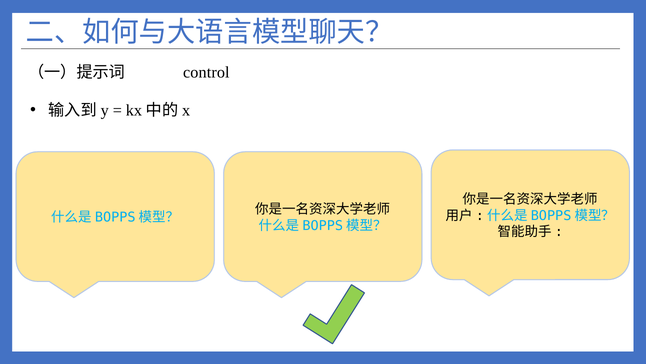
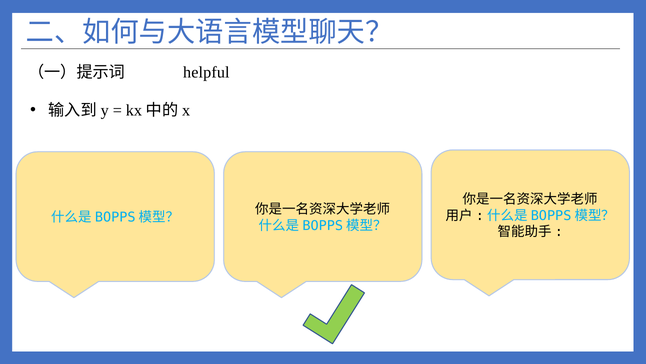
control: control -> helpful
